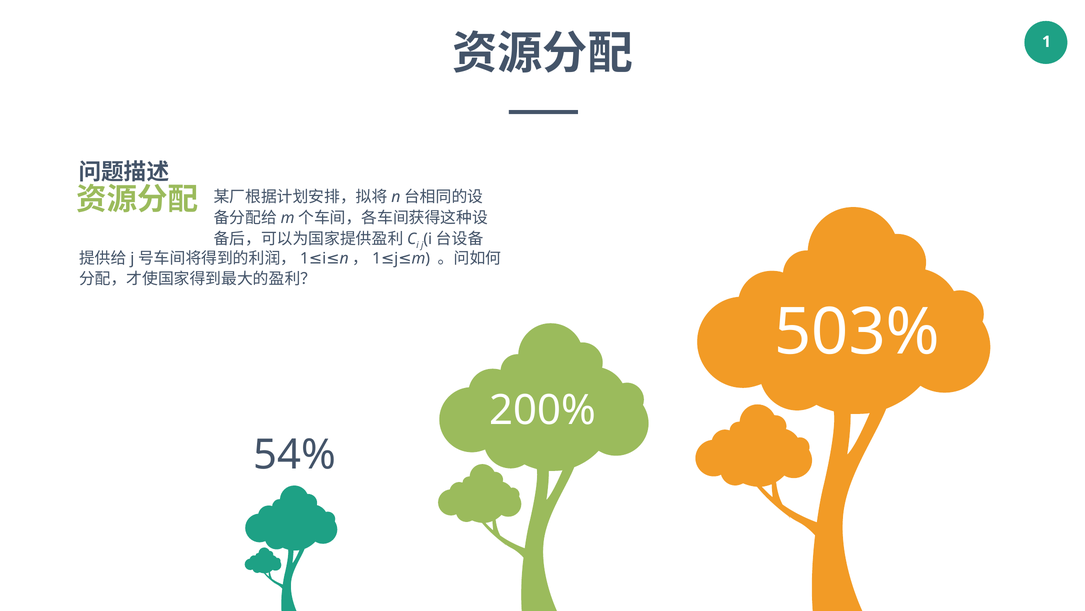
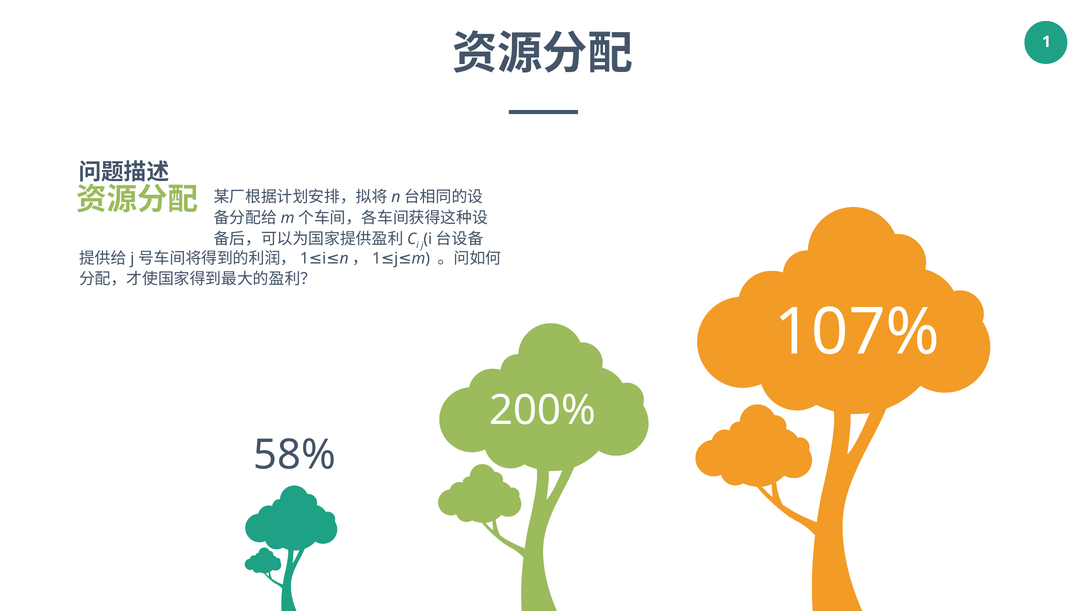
503%: 503% -> 107%
54%: 54% -> 58%
